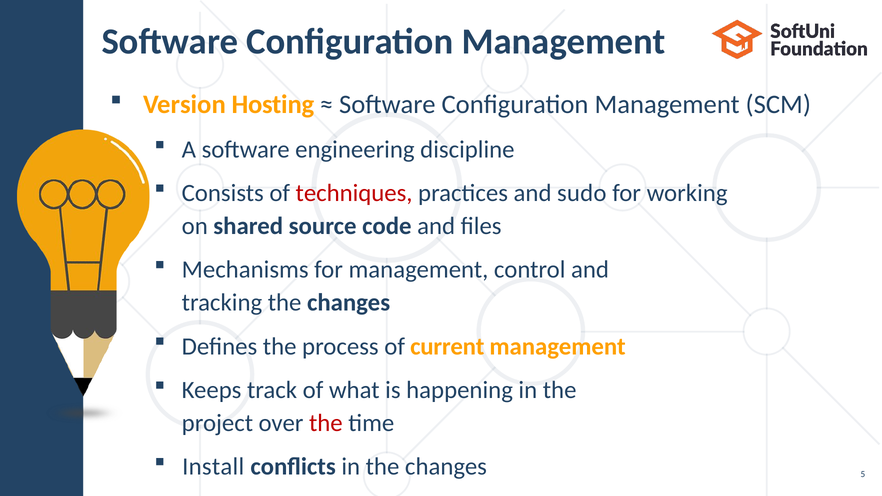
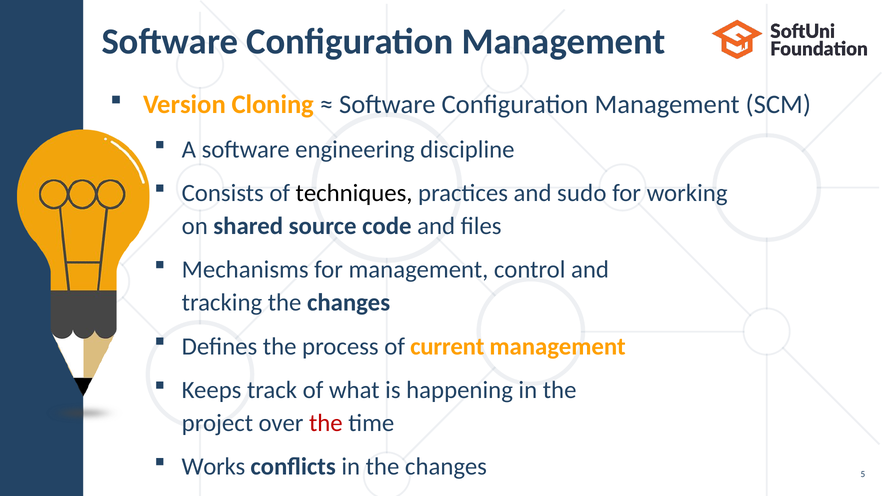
Hosting: Hosting -> Cloning
techniques colour: red -> black
Install: Install -> Works
